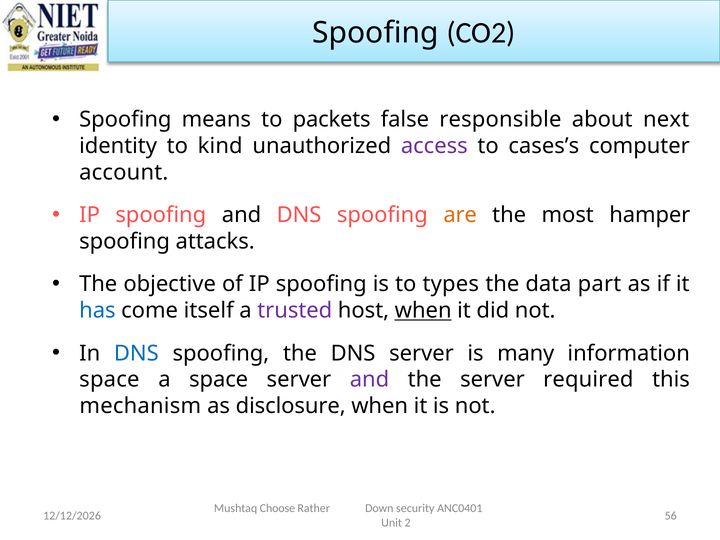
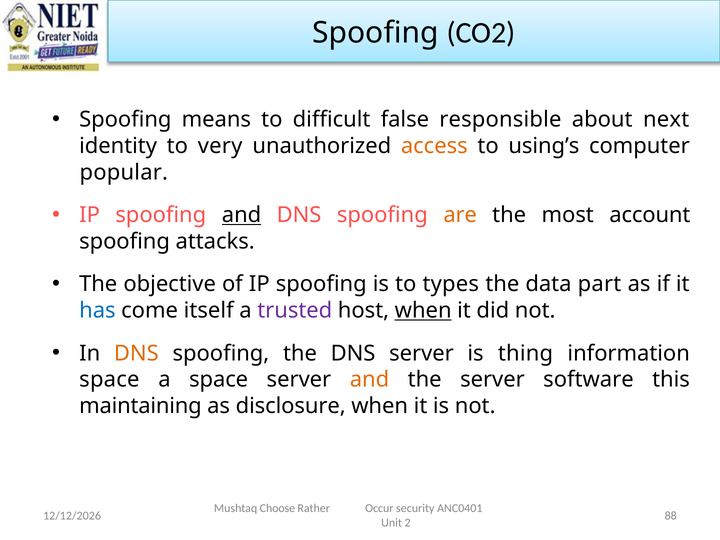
packets: packets -> difficult
kind: kind -> very
access colour: purple -> orange
cases’s: cases’s -> using’s
account: account -> popular
and at (242, 215) underline: none -> present
hamper: hamper -> account
DNS at (136, 353) colour: blue -> orange
many: many -> thing
and at (369, 380) colour: purple -> orange
required: required -> software
mechanism: mechanism -> maintaining
Down: Down -> Occur
56: 56 -> 88
